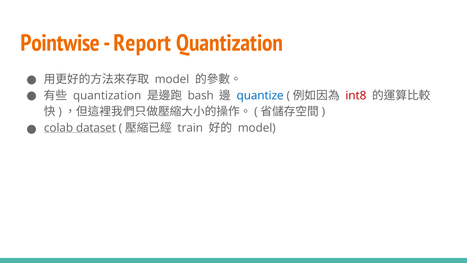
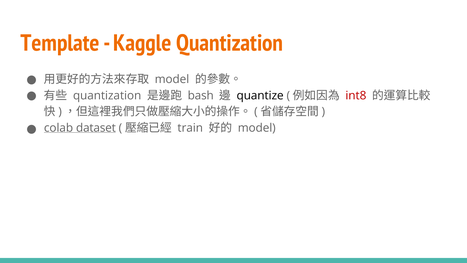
Pointwise: Pointwise -> Template
Report: Report -> Kaggle
quantize colour: blue -> black
